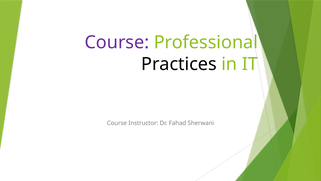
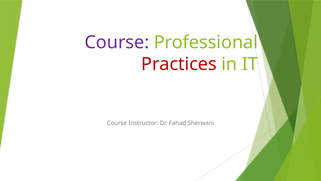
Practices colour: black -> red
